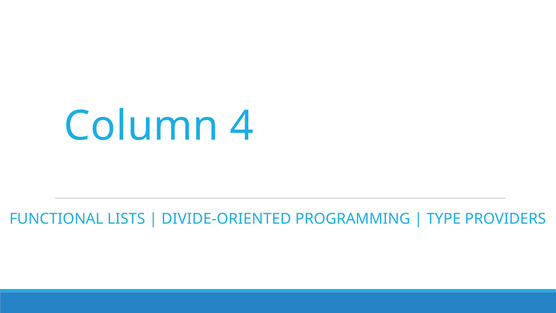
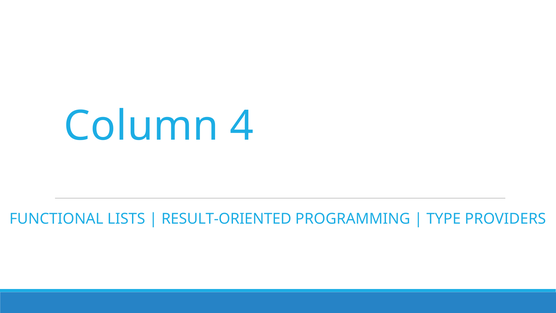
DIVIDE-ORIENTED: DIVIDE-ORIENTED -> RESULT-ORIENTED
